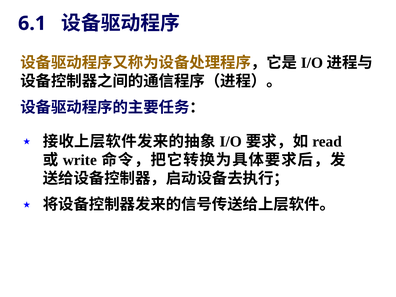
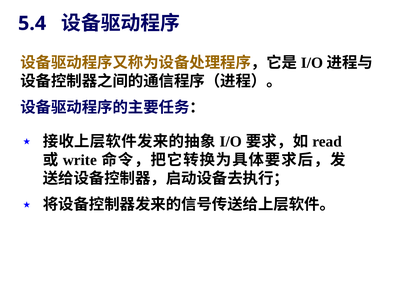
6.1: 6.1 -> 5.4
